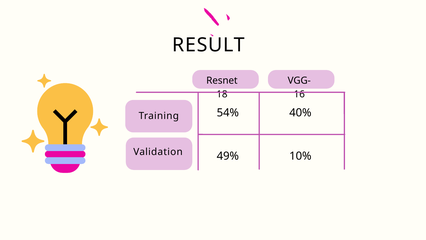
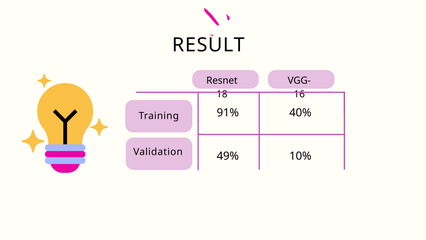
54%: 54% -> 91%
